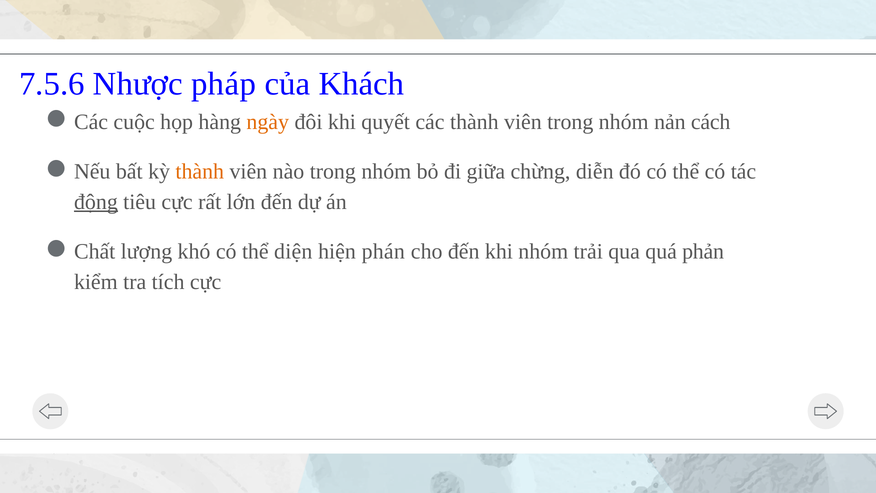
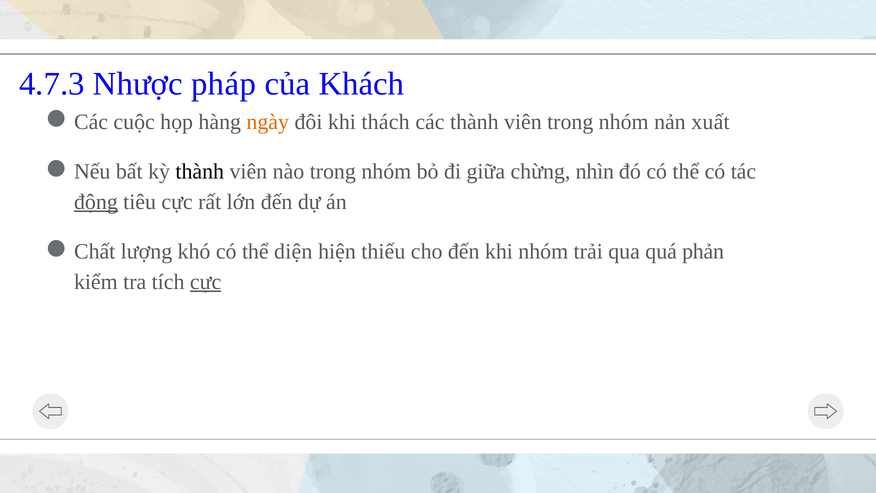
7.5.6: 7.5.6 -> 4.7.3
quyết: quyết -> thách
cách: cách -> xuất
thành at (200, 172) colour: orange -> black
diễn: diễn -> nhìn
phán: phán -> thiếu
cực at (206, 282) underline: none -> present
